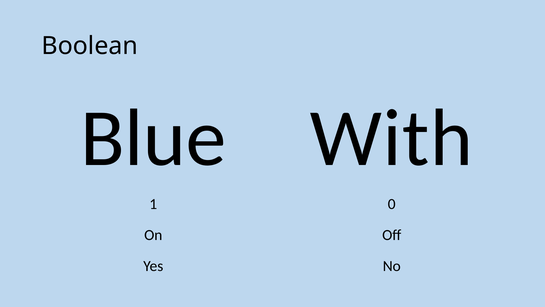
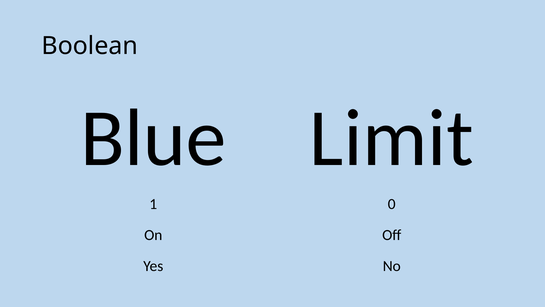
With: With -> Limit
